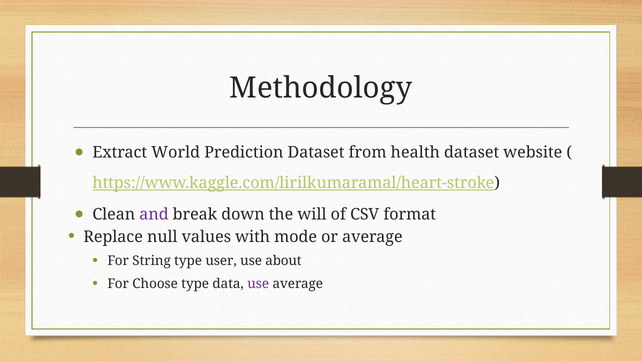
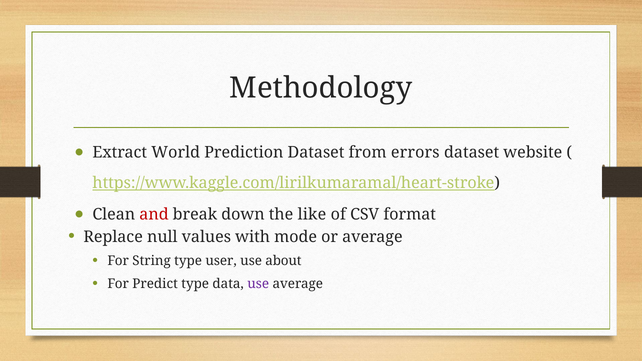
health: health -> errors
and colour: purple -> red
will: will -> like
Choose: Choose -> Predict
